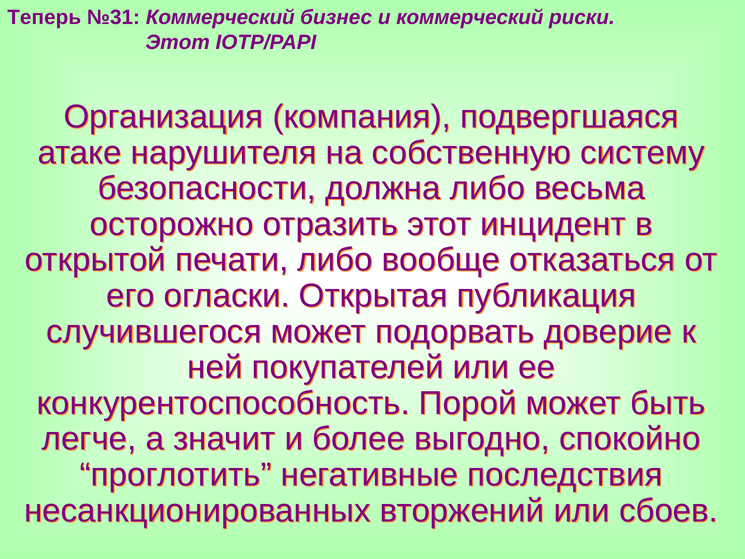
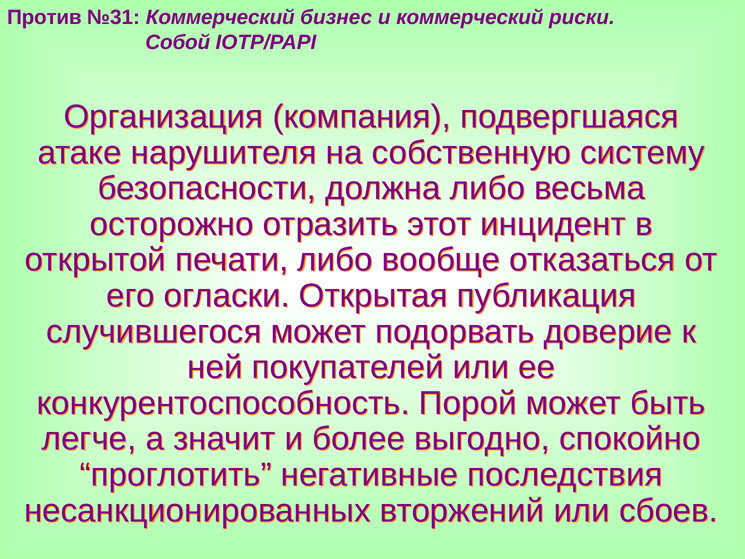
Теперь: Теперь -> Против
Этот at (178, 42): Этот -> Собой
